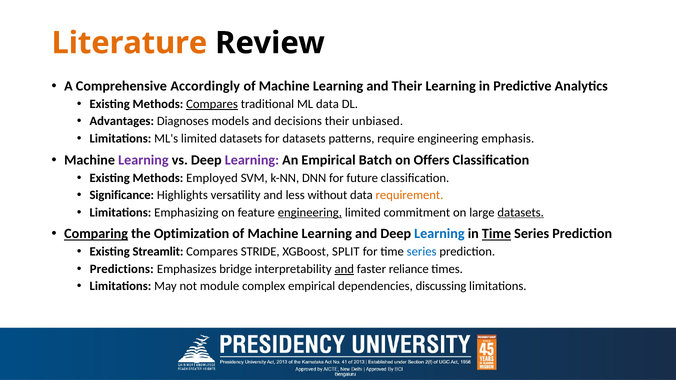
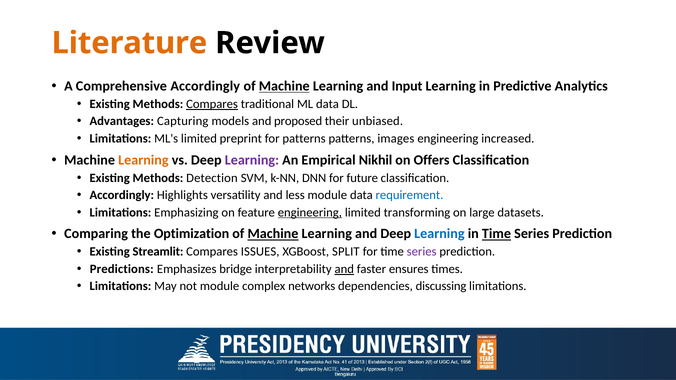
Machine at (284, 86) underline: none -> present
and Their: Their -> Input
Diagnoses: Diagnoses -> Capturing
decisions: decisions -> proposed
limited datasets: datasets -> preprint
for datasets: datasets -> patterns
require: require -> images
emphasis: emphasis -> increased
Learning at (143, 160) colour: purple -> orange
Batch: Batch -> Nikhil
Employed: Employed -> Detection
Significance at (122, 195): Significance -> Accordingly
less without: without -> module
requirement colour: orange -> blue
commitment: commitment -> transforming
datasets at (521, 212) underline: present -> none
Comparing underline: present -> none
Machine at (273, 234) underline: none -> present
STRIDE: STRIDE -> ISSUES
series at (422, 252) colour: blue -> purple
reliance: reliance -> ensures
complex empirical: empirical -> networks
